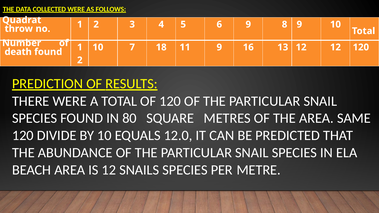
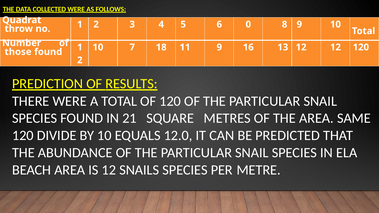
6 9: 9 -> 0
death: death -> those
80: 80 -> 21
